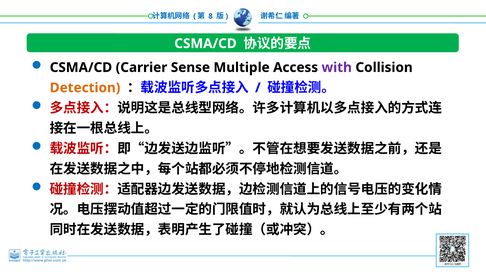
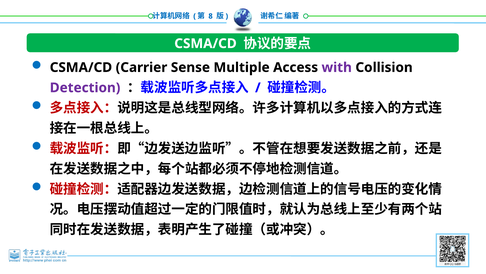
Detection colour: orange -> purple
